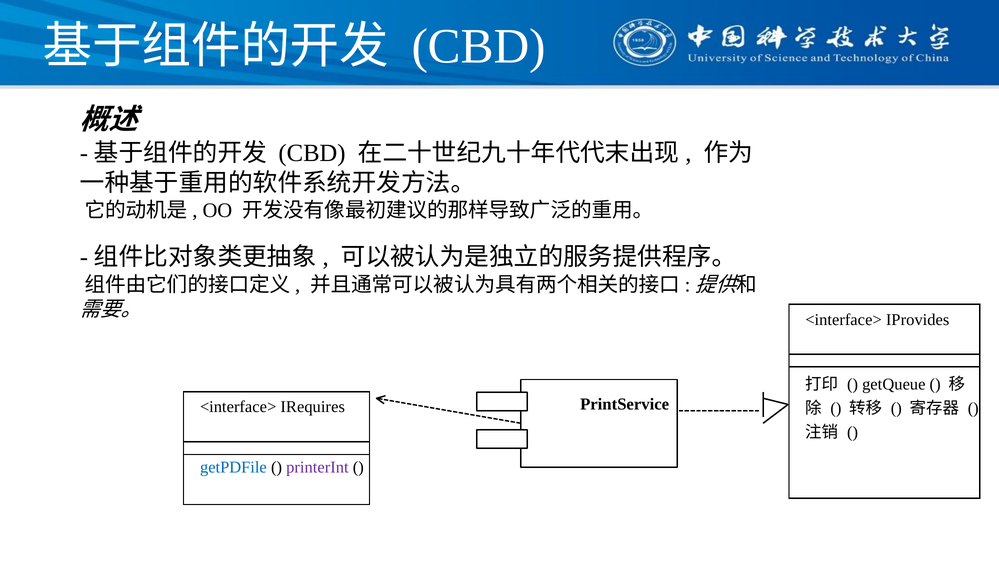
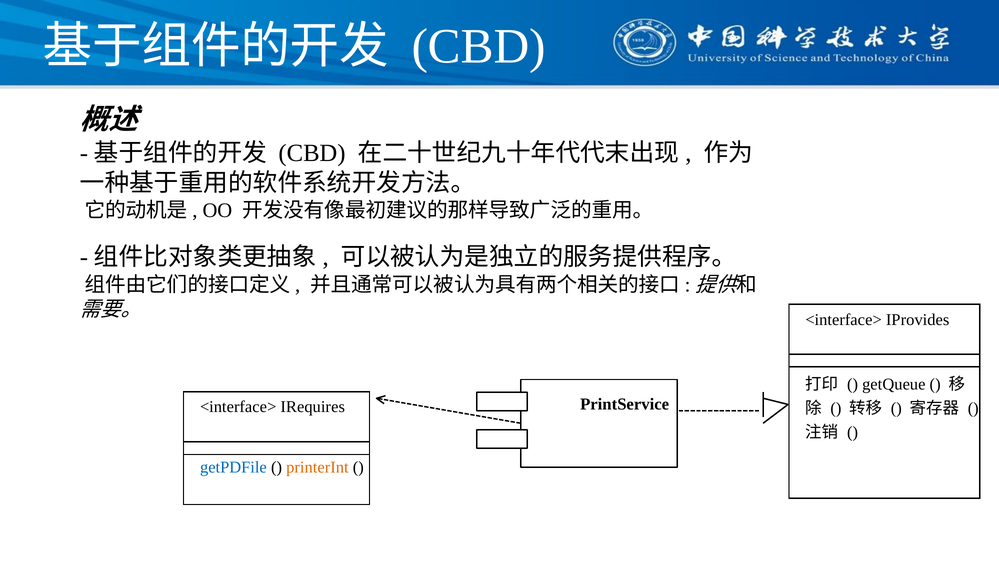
printerInt colour: purple -> orange
